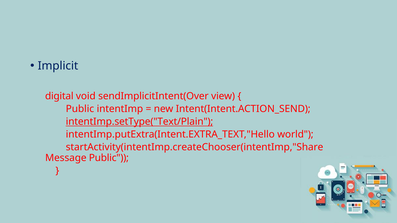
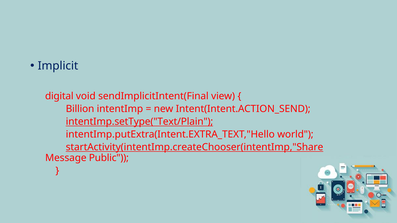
sendImplicitIntent(Over: sendImplicitIntent(Over -> sendImplicitIntent(Final
Public at (80, 109): Public -> Billion
startActivity(intentImp.createChooser(intentImp,"Share underline: none -> present
